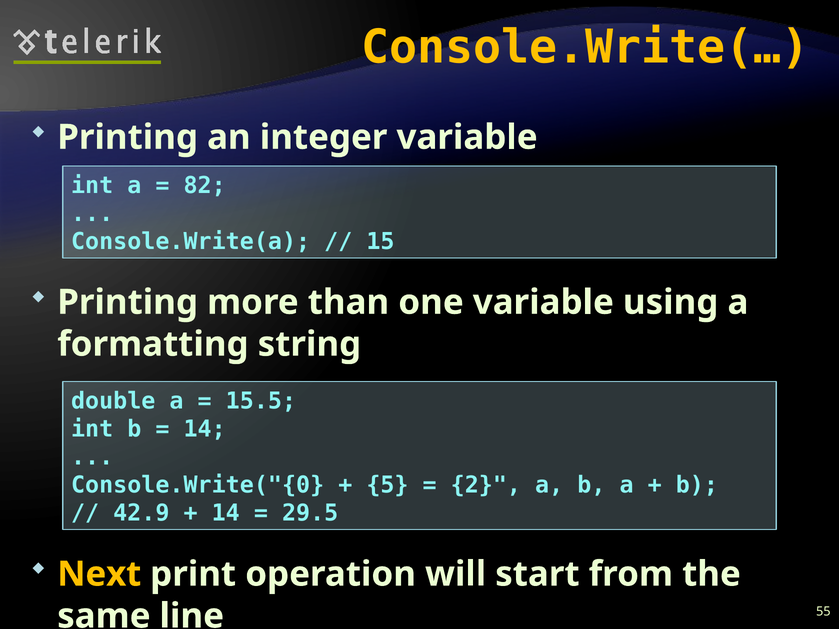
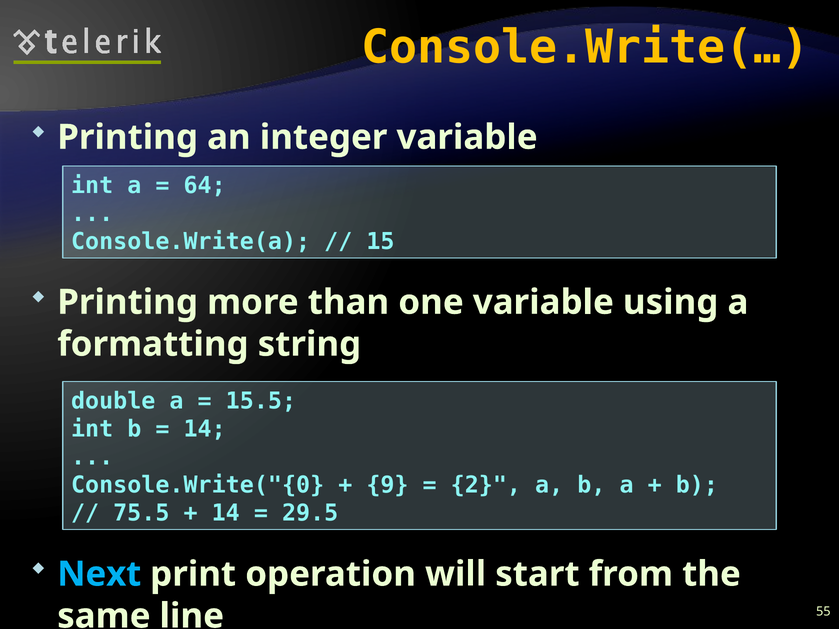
82: 82 -> 64
5: 5 -> 9
42.9: 42.9 -> 75.5
Next colour: yellow -> light blue
